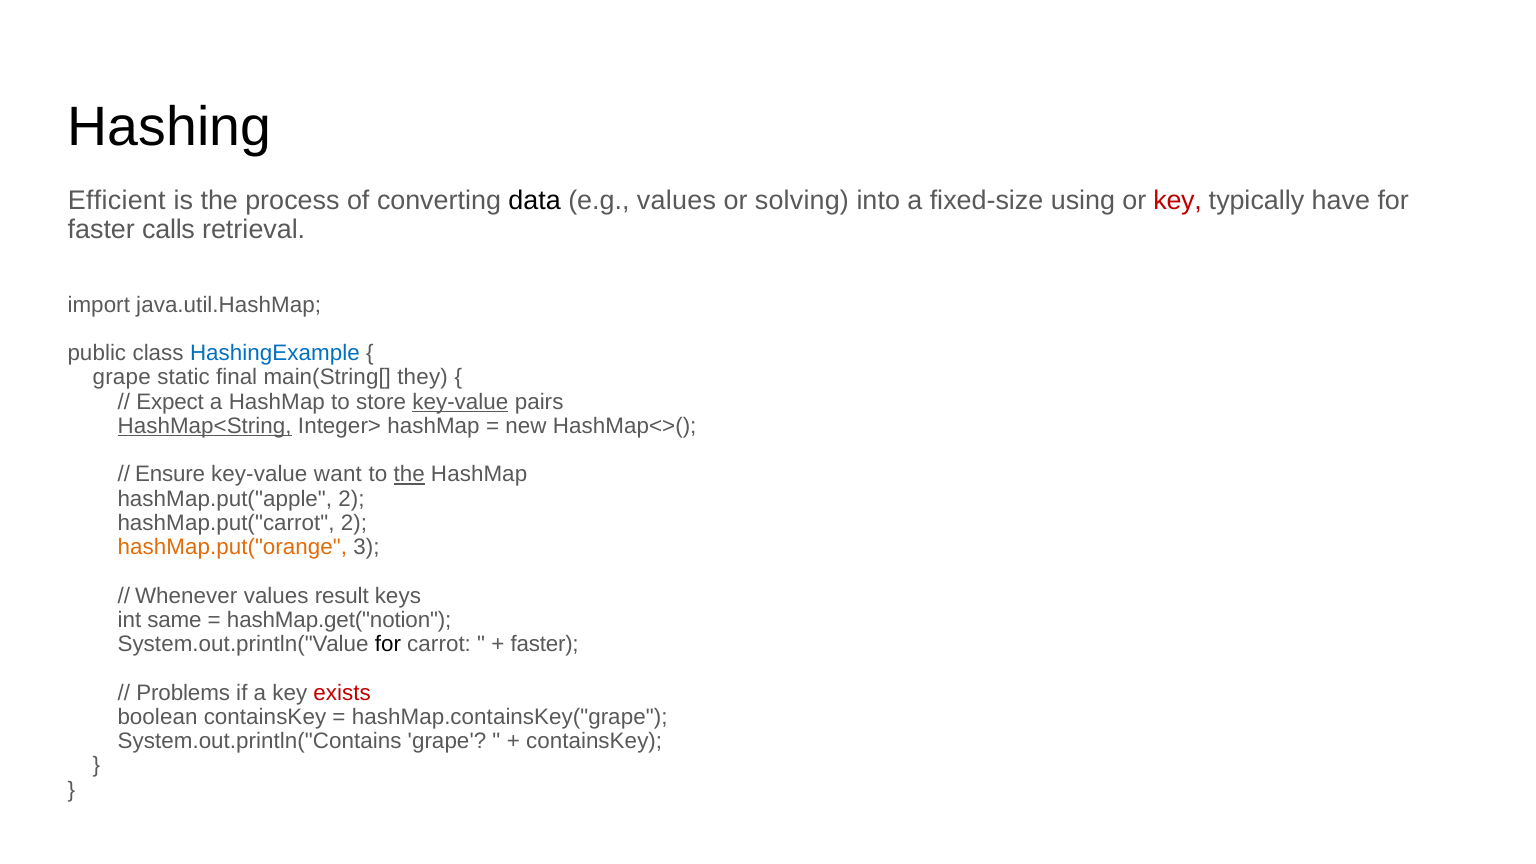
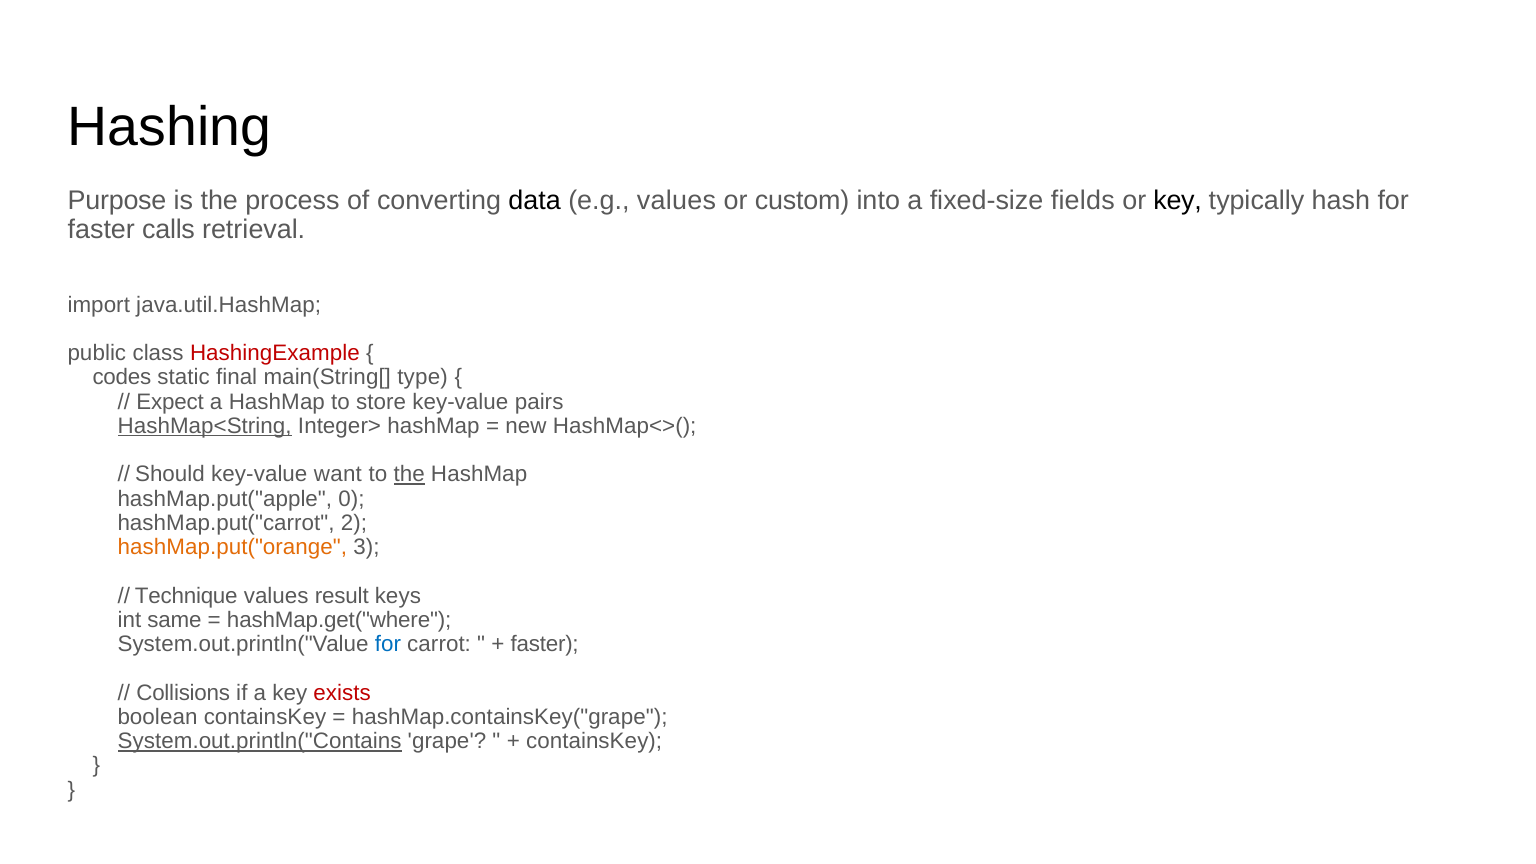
Efficient: Efficient -> Purpose
solving: solving -> custom
using: using -> fields
key at (1178, 201) colour: red -> black
have: have -> hash
HashingExample colour: blue -> red
grape at (122, 378): grape -> codes
they: they -> type
key-value at (460, 402) underline: present -> none
Ensure: Ensure -> Should
hashMap.put("apple 2: 2 -> 0
Whenever: Whenever -> Technique
hashMap.get("notion: hashMap.get("notion -> hashMap.get("where
for at (388, 644) colour: black -> blue
Problems: Problems -> Collisions
System.out.println("Contains underline: none -> present
